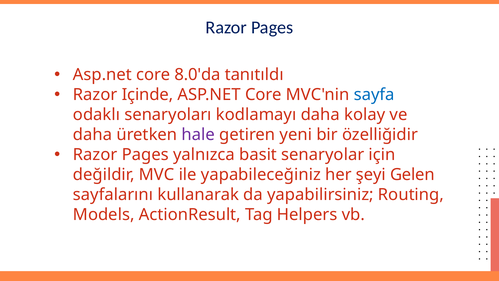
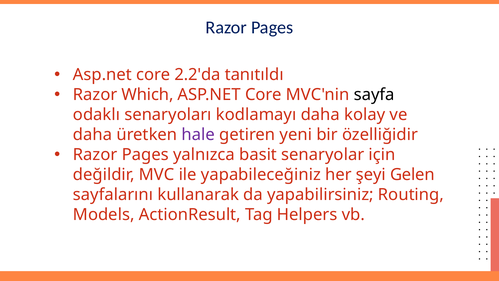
8.0'da: 8.0'da -> 2.2'da
Içinde: Içinde -> Which
sayfa colour: blue -> black
